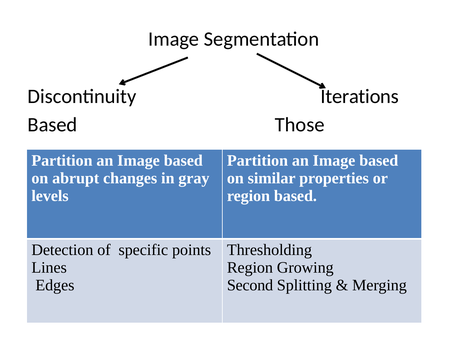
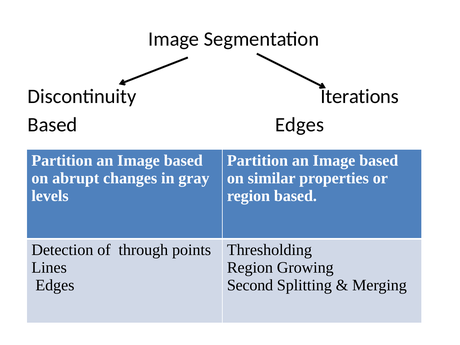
Based Those: Those -> Edges
specific: specific -> through
